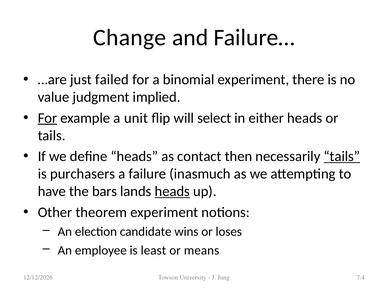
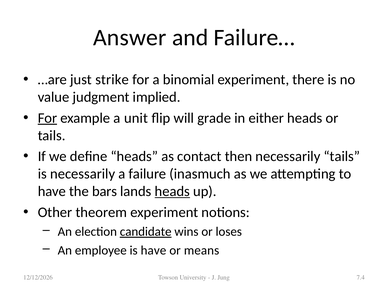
Change: Change -> Answer
failed: failed -> strike
select: select -> grade
tails at (342, 156) underline: present -> none
is purchasers: purchasers -> necessarily
candidate underline: none -> present
is least: least -> have
